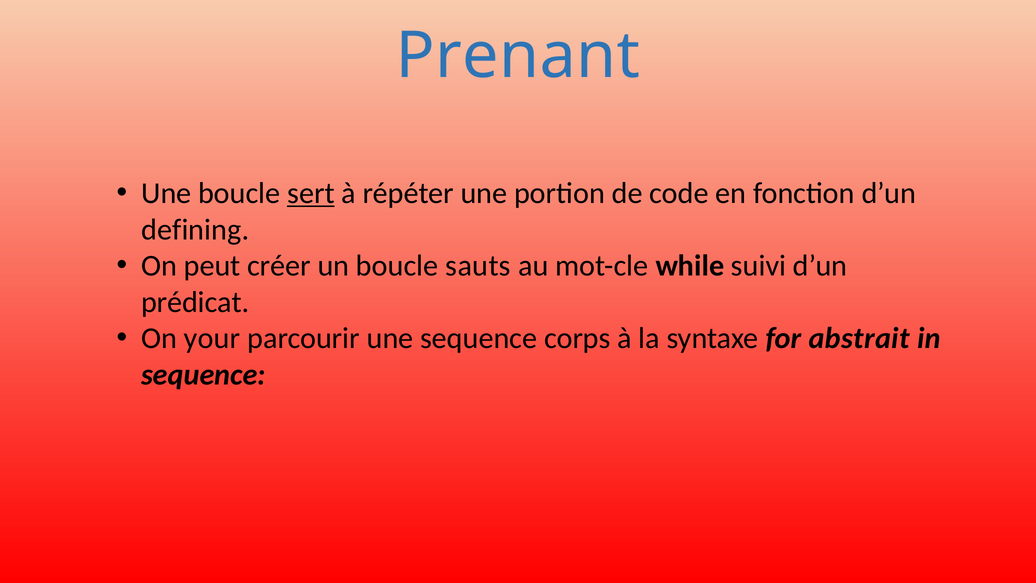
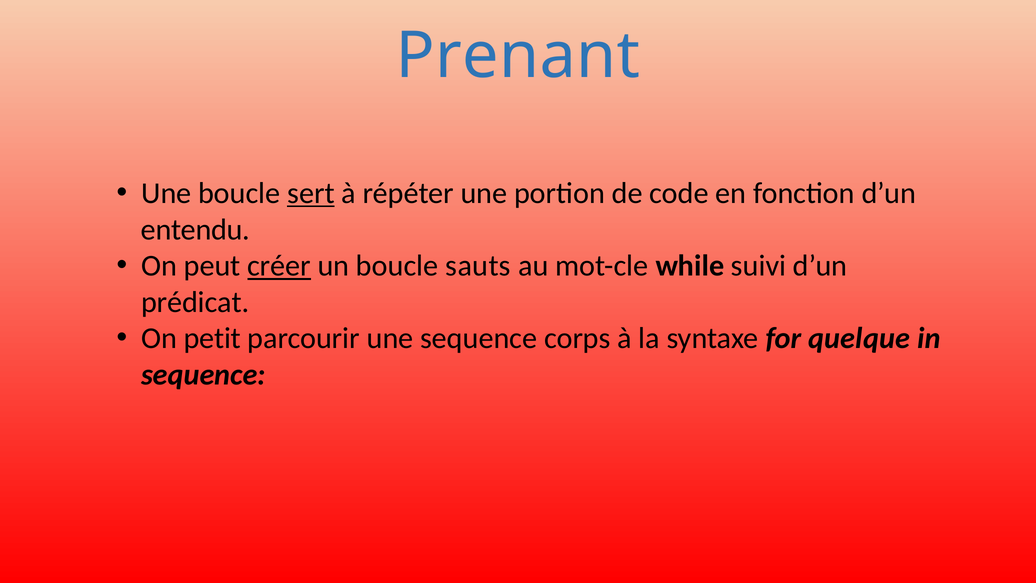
defining: defining -> entendu
créer underline: none -> present
your: your -> petit
abstrait: abstrait -> quelque
